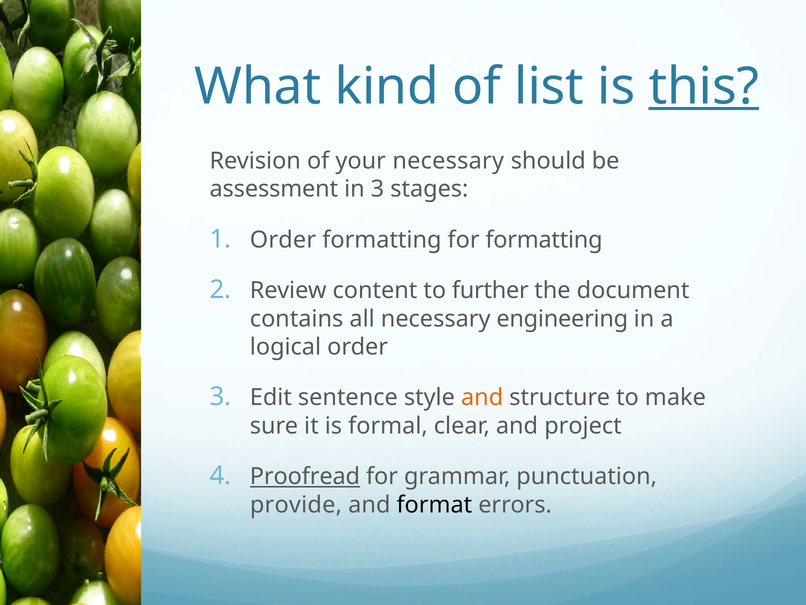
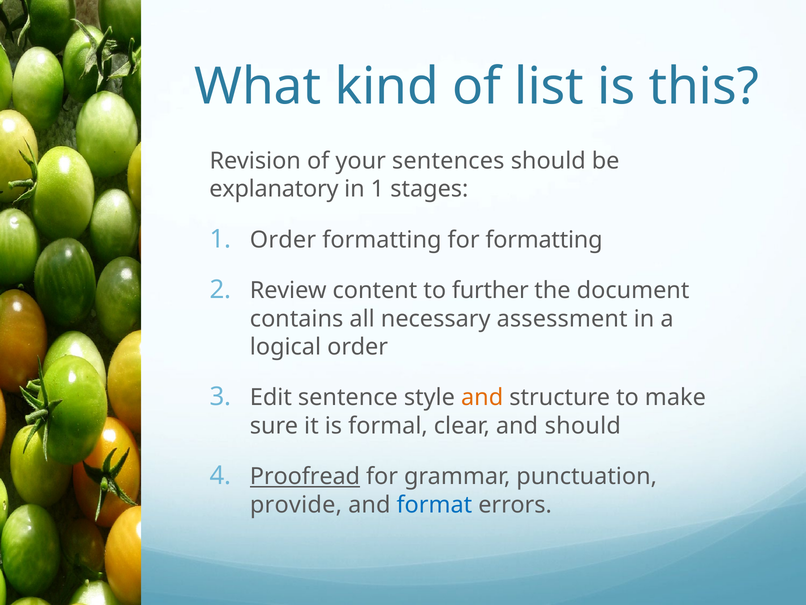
this underline: present -> none
your necessary: necessary -> sentences
assessment: assessment -> explanatory
in 3: 3 -> 1
engineering: engineering -> assessment
and project: project -> should
format colour: black -> blue
